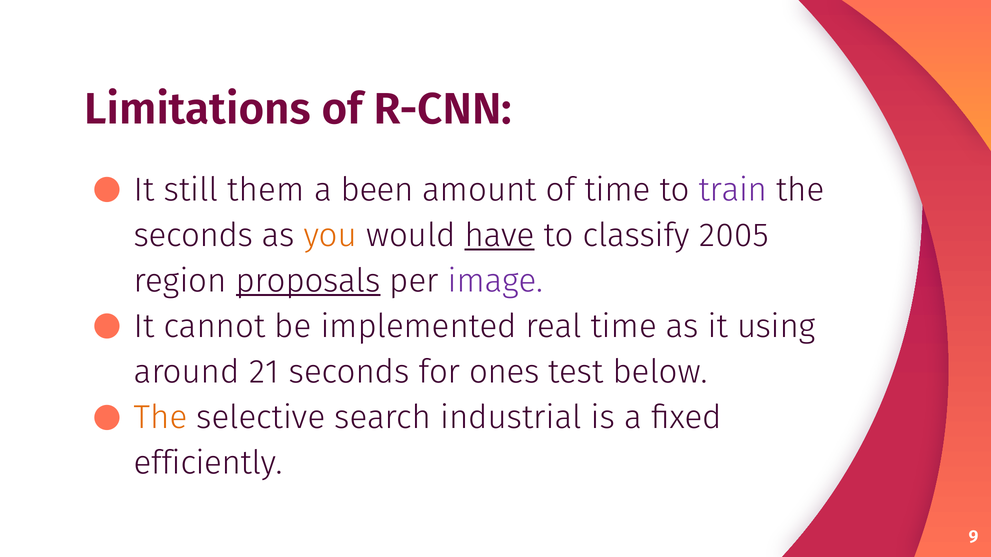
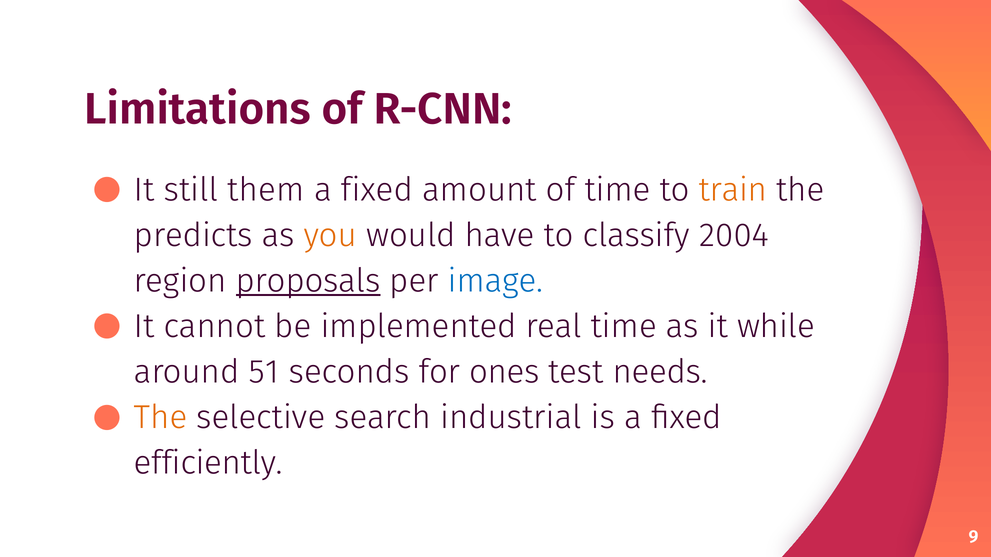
been at (377, 190): been -> fixed
train colour: purple -> orange
seconds at (193, 235): seconds -> predicts
have underline: present -> none
2005: 2005 -> 2004
image colour: purple -> blue
using: using -> while
21: 21 -> 51
below: below -> needs
